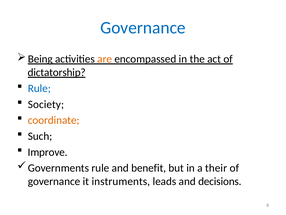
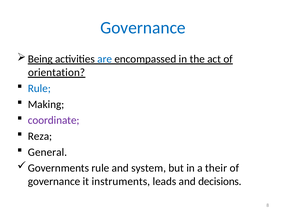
are colour: orange -> blue
dictatorship: dictatorship -> orientation
Society: Society -> Making
coordinate colour: orange -> purple
Such: Such -> Reza
Improve: Improve -> General
benefit: benefit -> system
